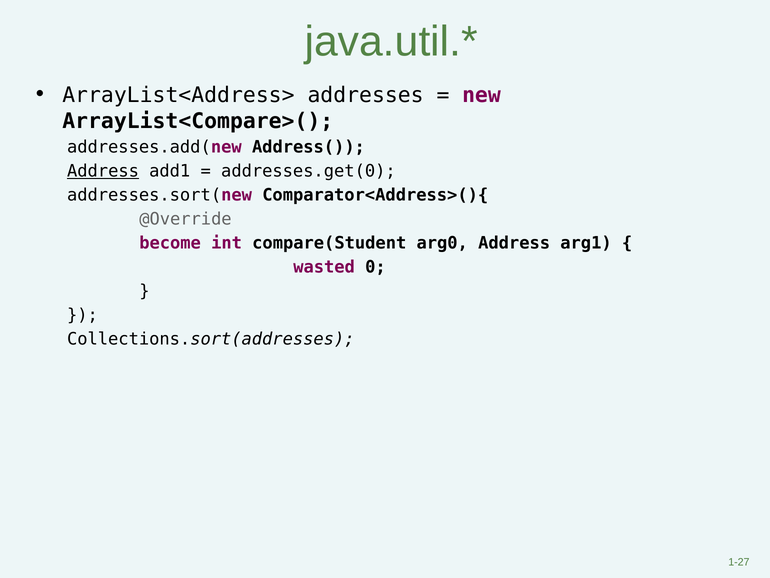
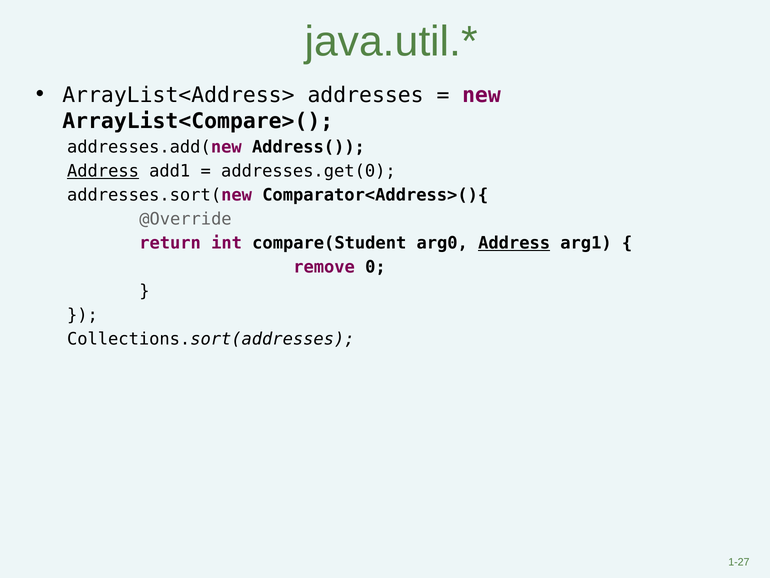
become: become -> return
Address at (514, 243) underline: none -> present
wasted: wasted -> remove
